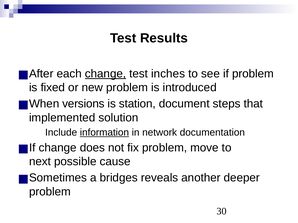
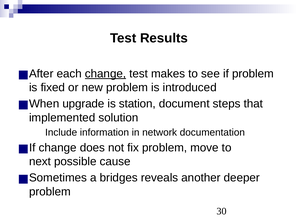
inches: inches -> makes
versions: versions -> upgrade
information underline: present -> none
